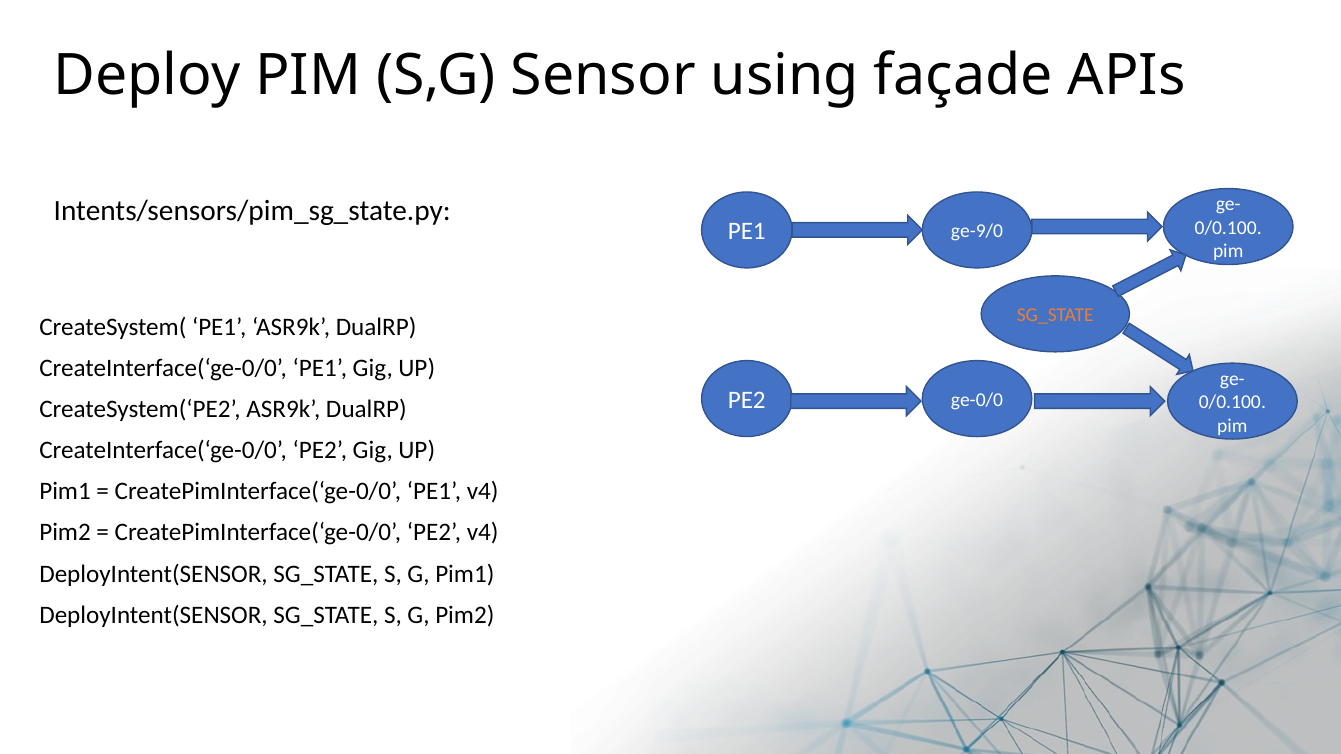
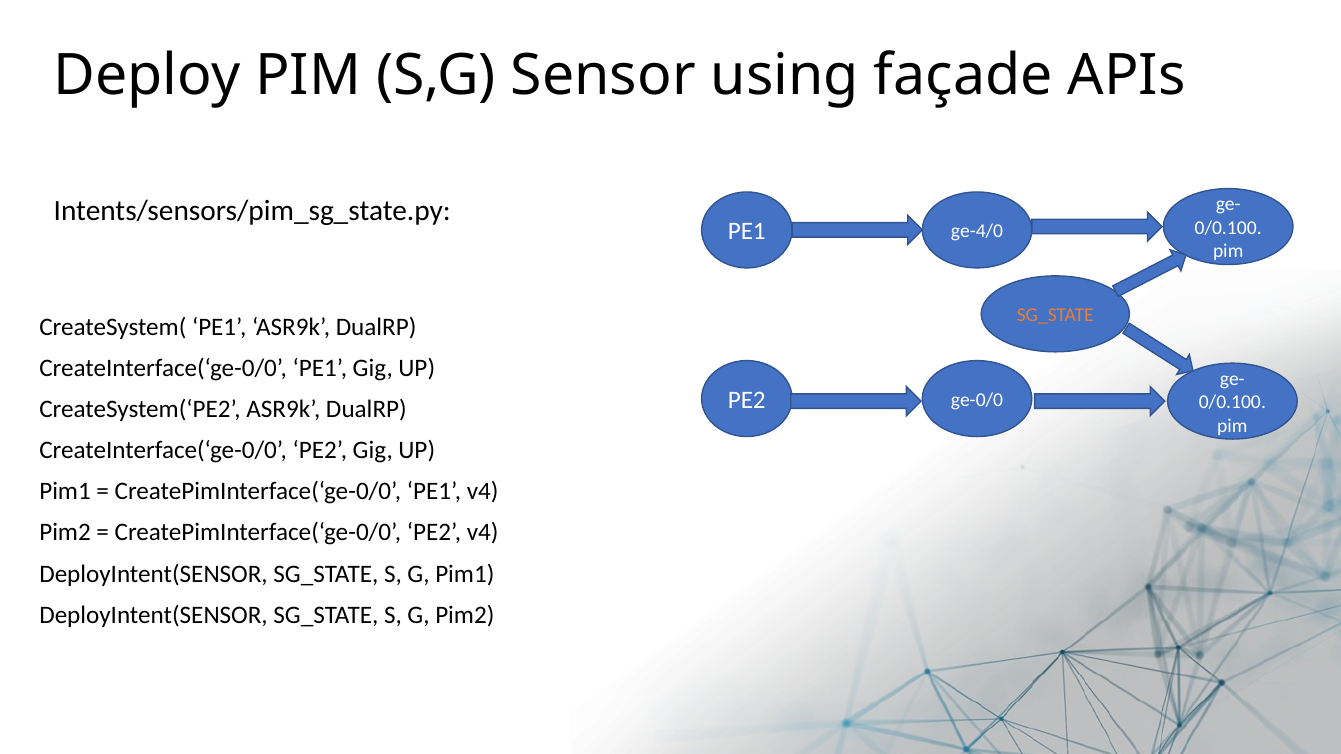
ge-9/0: ge-9/0 -> ge-4/0
